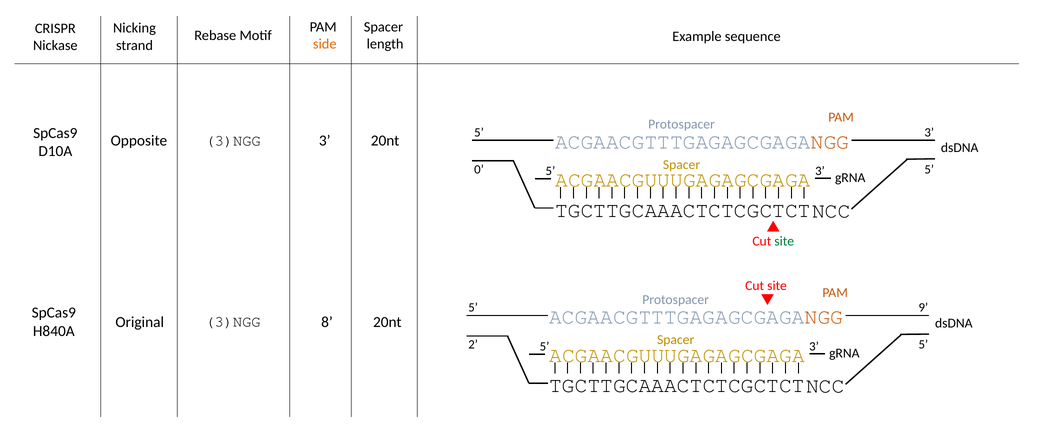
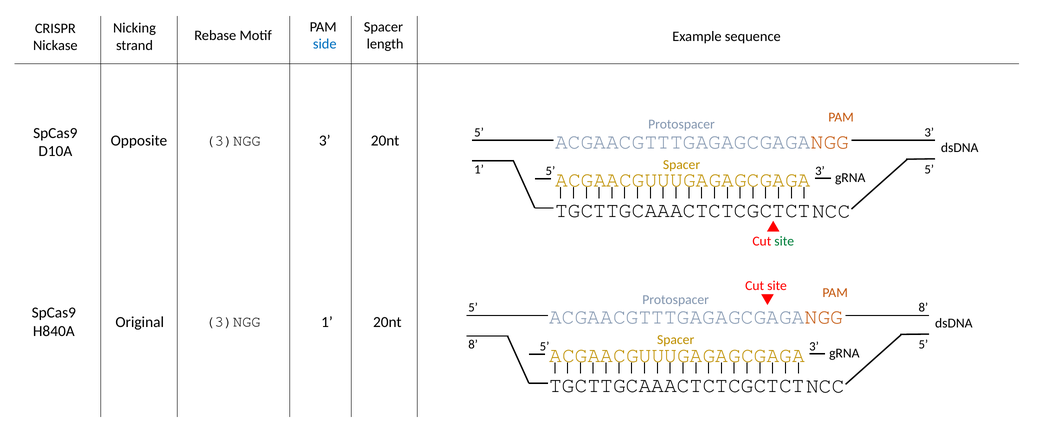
side colour: orange -> blue
0 at (479, 169): 0 -> 1
9 at (923, 308): 9 -> 8
8 at (327, 322): 8 -> 1
2 at (473, 345): 2 -> 8
